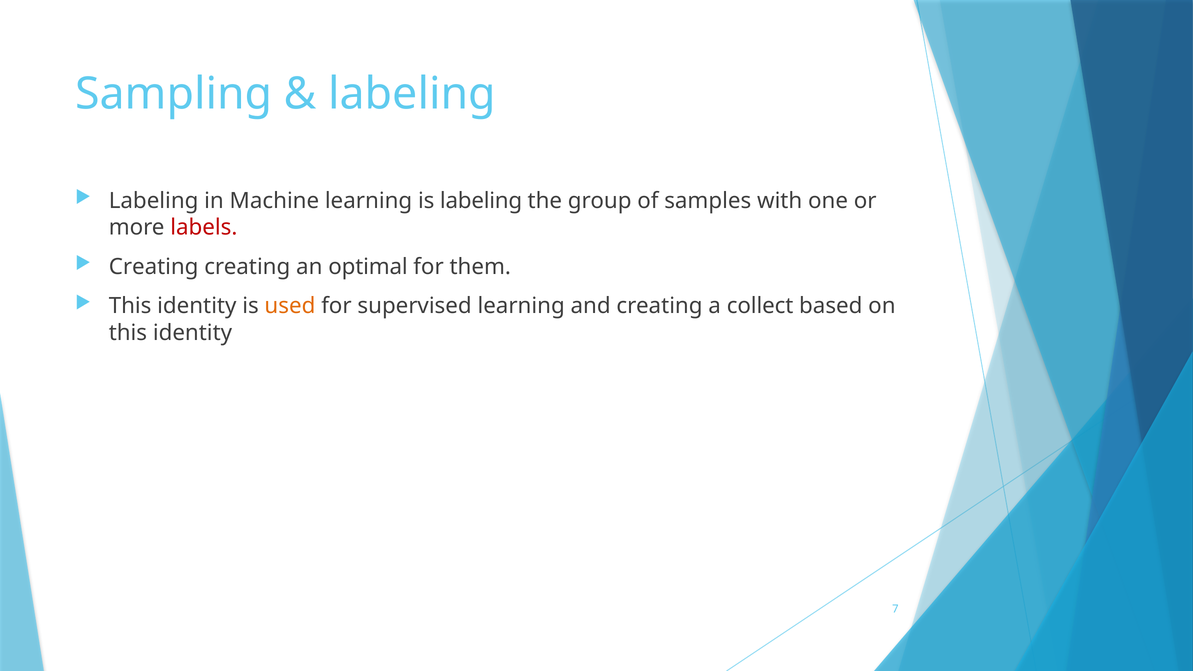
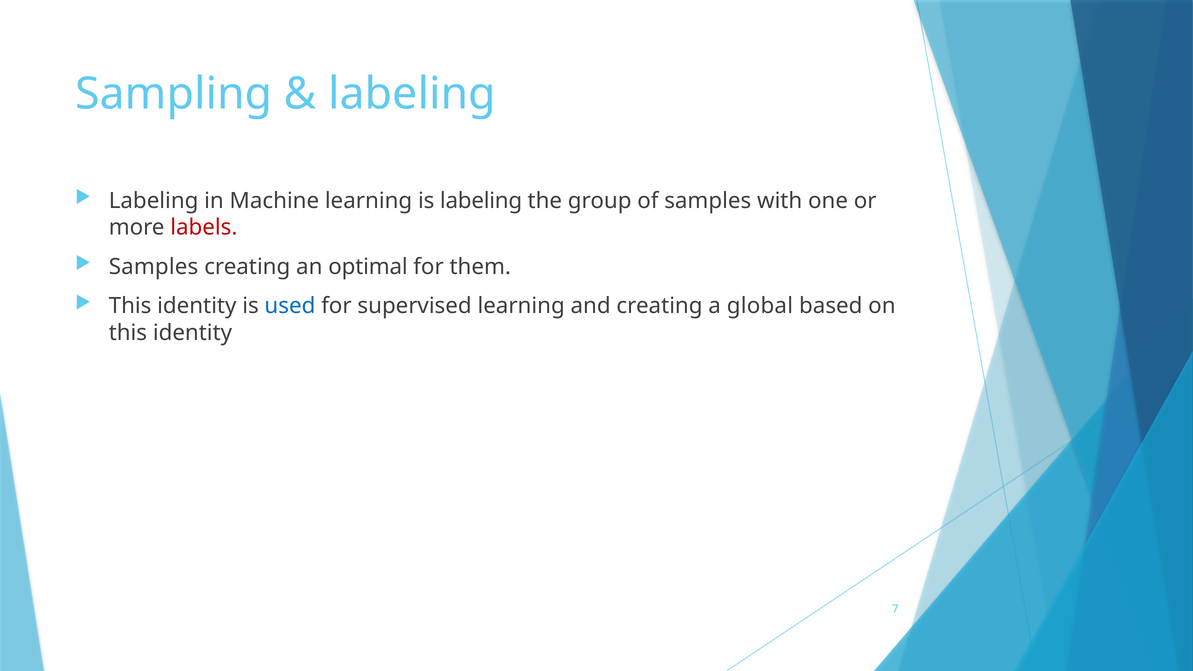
Creating at (154, 267): Creating -> Samples
used colour: orange -> blue
collect: collect -> global
